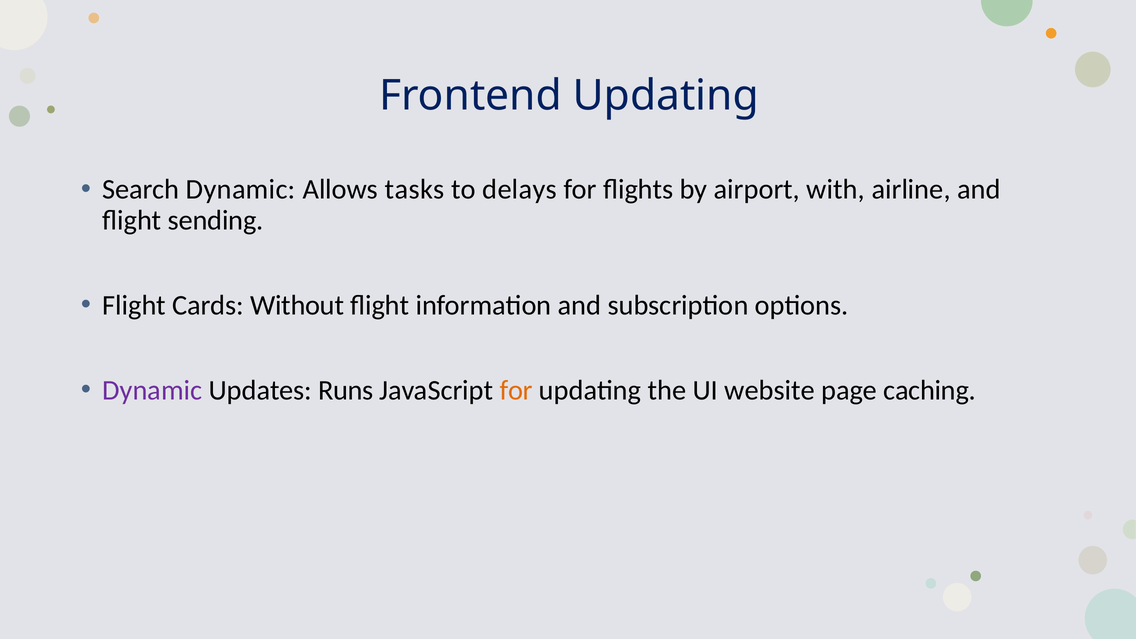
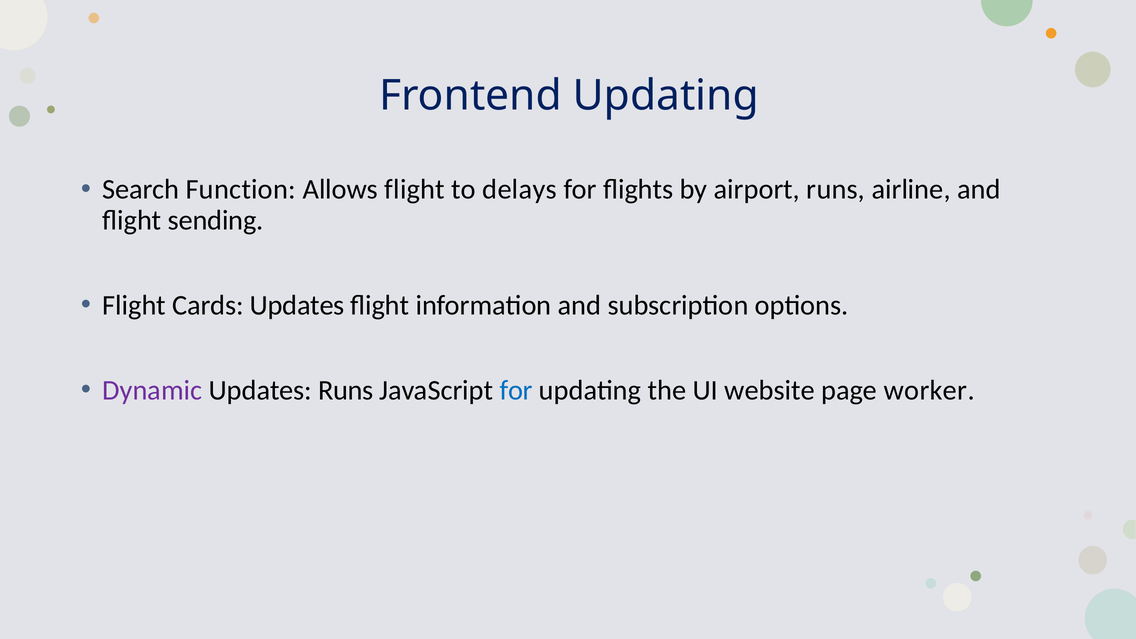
Search Dynamic: Dynamic -> Function
Allows tasks: tasks -> flight
airport with: with -> runs
Cards Without: Without -> Updates
for at (516, 390) colour: orange -> blue
caching: caching -> worker
